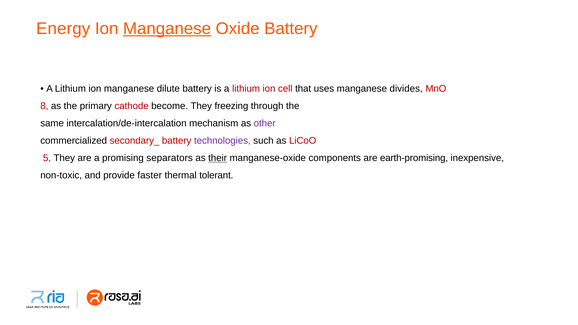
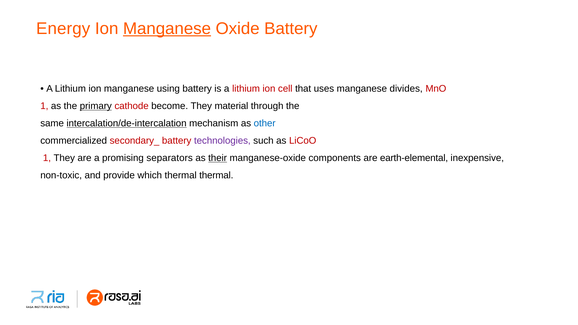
dilute: dilute -> using
8 at (44, 106): 8 -> 1
primary underline: none -> present
freezing: freezing -> material
intercalation/de-intercalation underline: none -> present
other colour: purple -> blue
5 at (47, 158): 5 -> 1
earth-promising: earth-promising -> earth-elemental
faster: faster -> which
thermal tolerant: tolerant -> thermal
